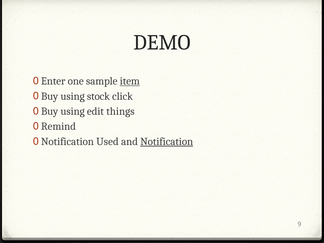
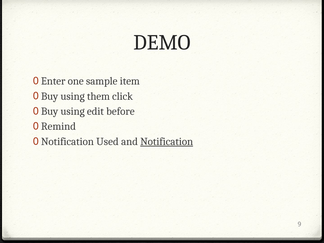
item underline: present -> none
stock: stock -> them
things: things -> before
